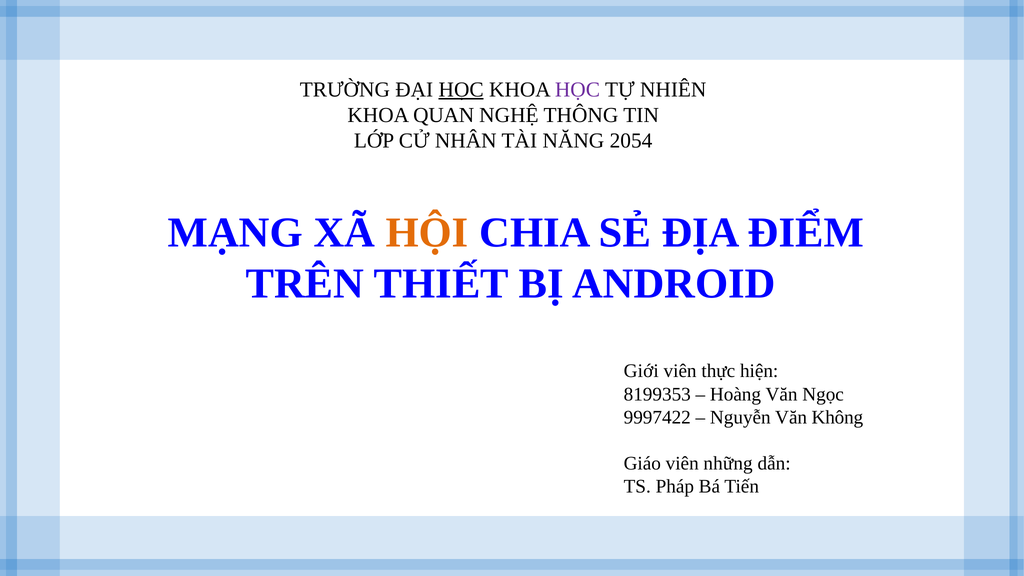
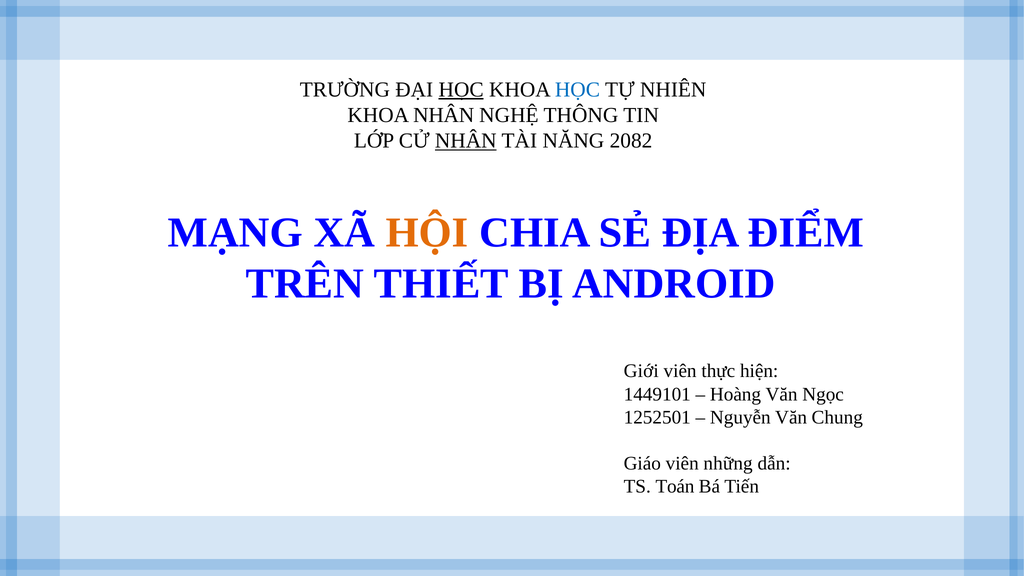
HỌC at (577, 90) colour: purple -> blue
KHOA QUAN: QUAN -> NHÂN
NHÂN at (466, 141) underline: none -> present
2054: 2054 -> 2082
8199353: 8199353 -> 1449101
9997422: 9997422 -> 1252501
Không: Không -> Chung
Pháp: Pháp -> Toán
